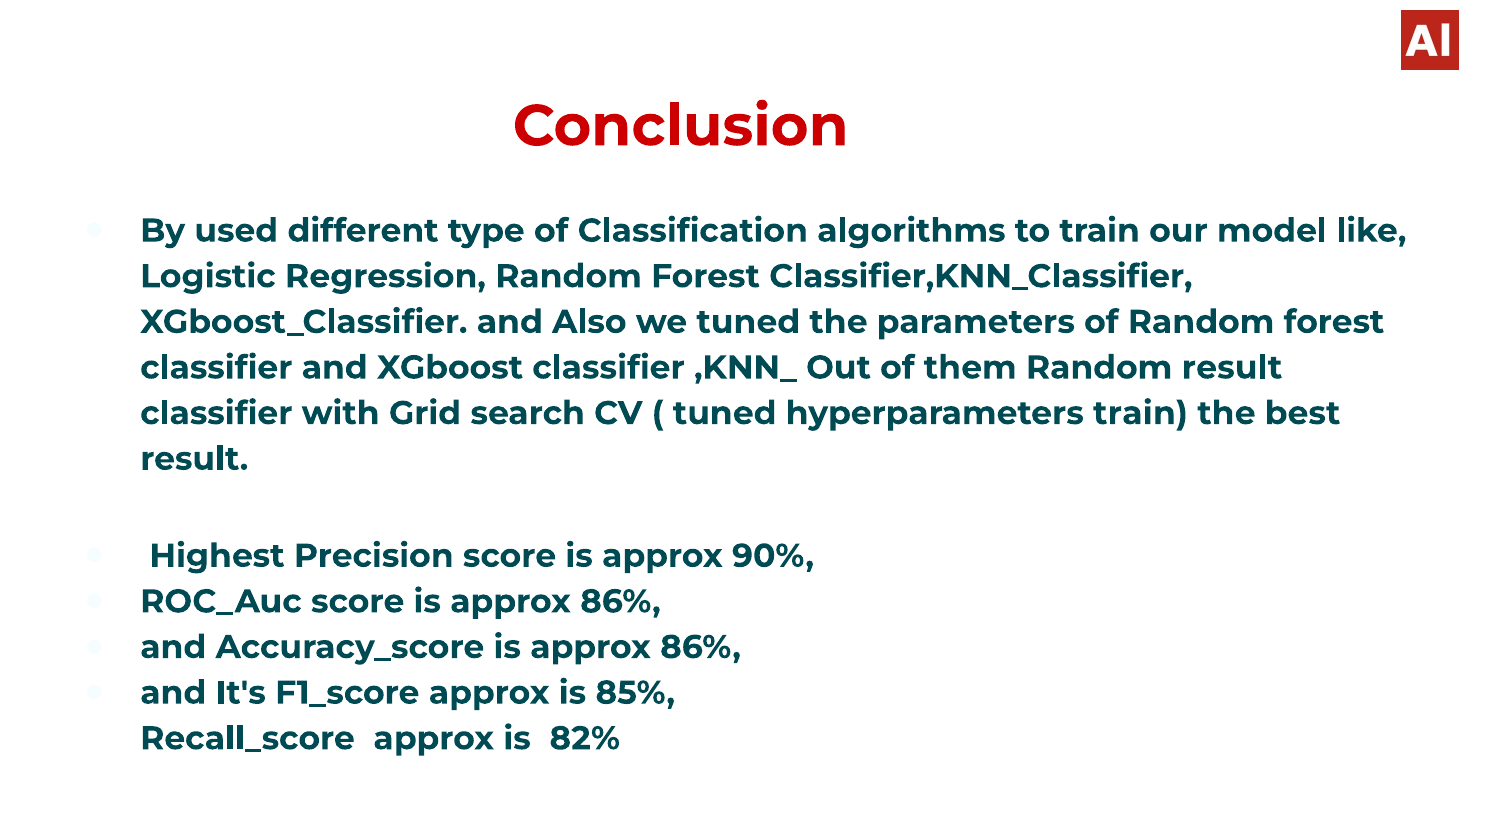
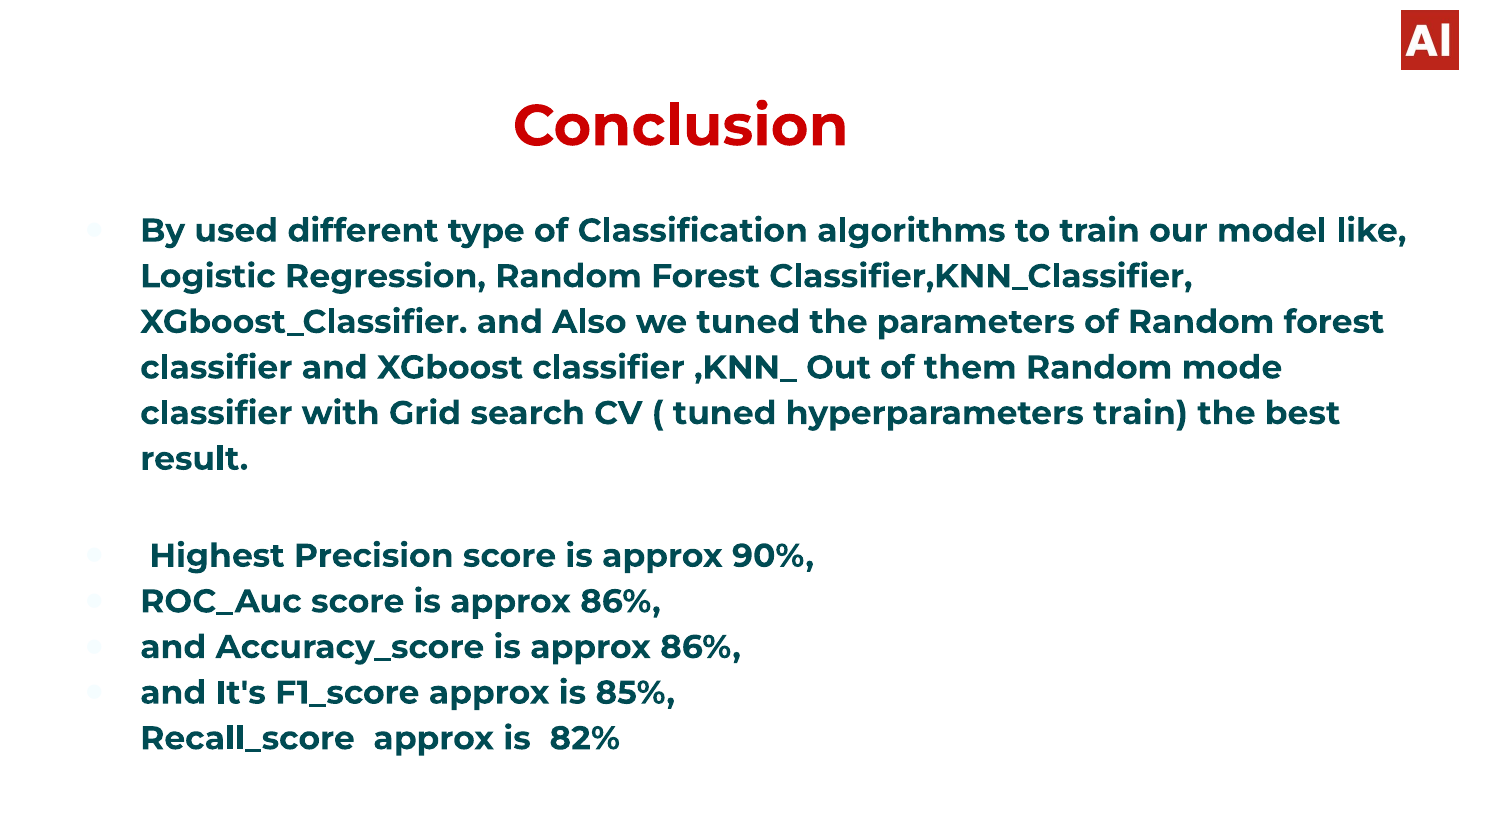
Random result: result -> mode
